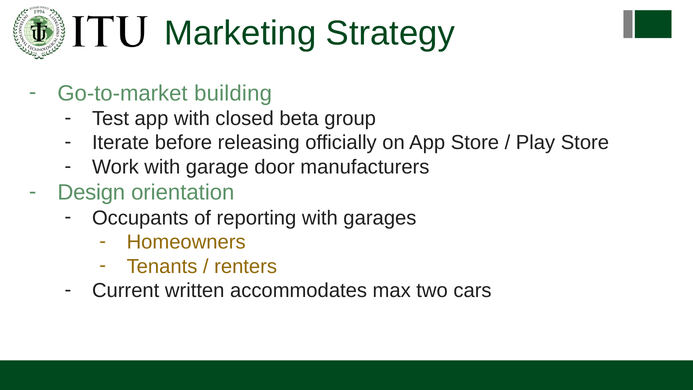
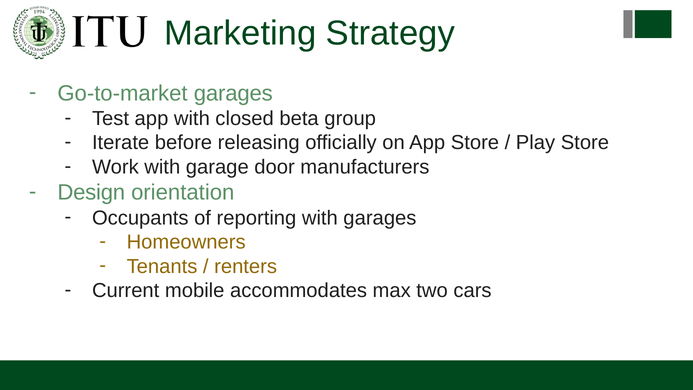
Go-to-market building: building -> garages
written: written -> mobile
